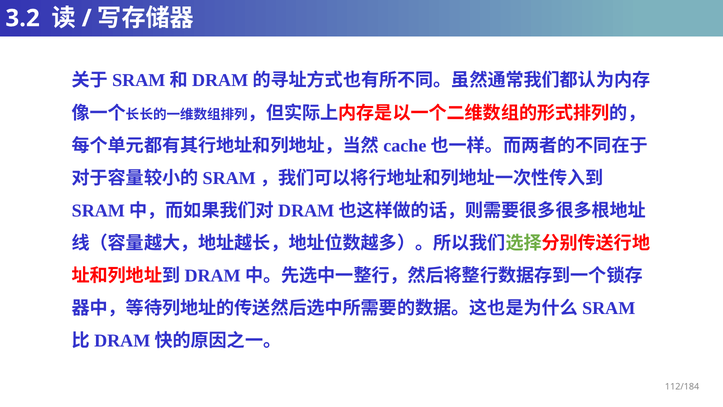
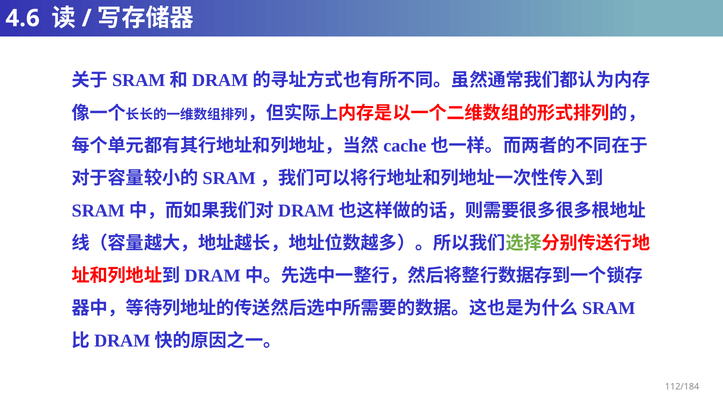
3.2: 3.2 -> 4.6
